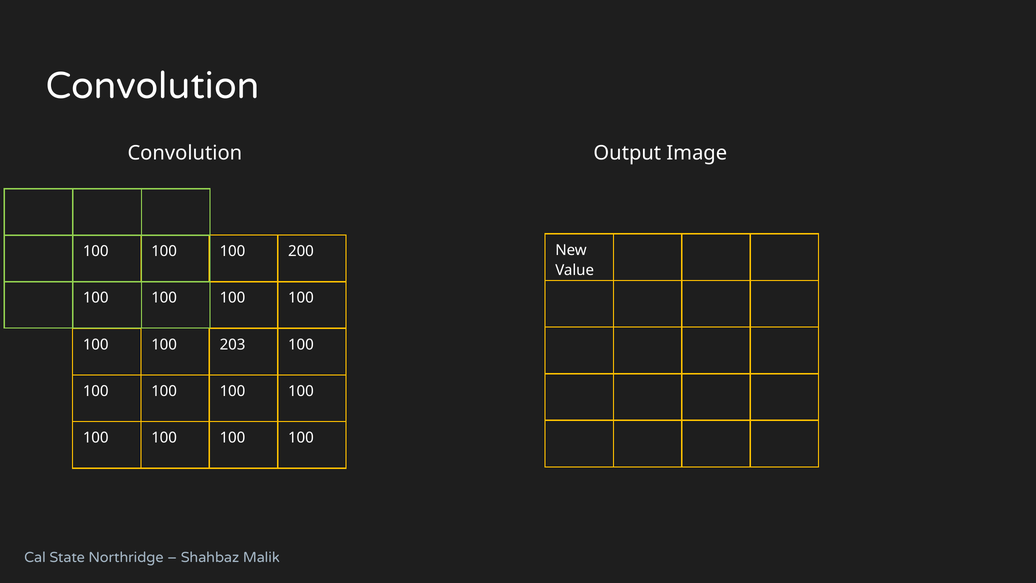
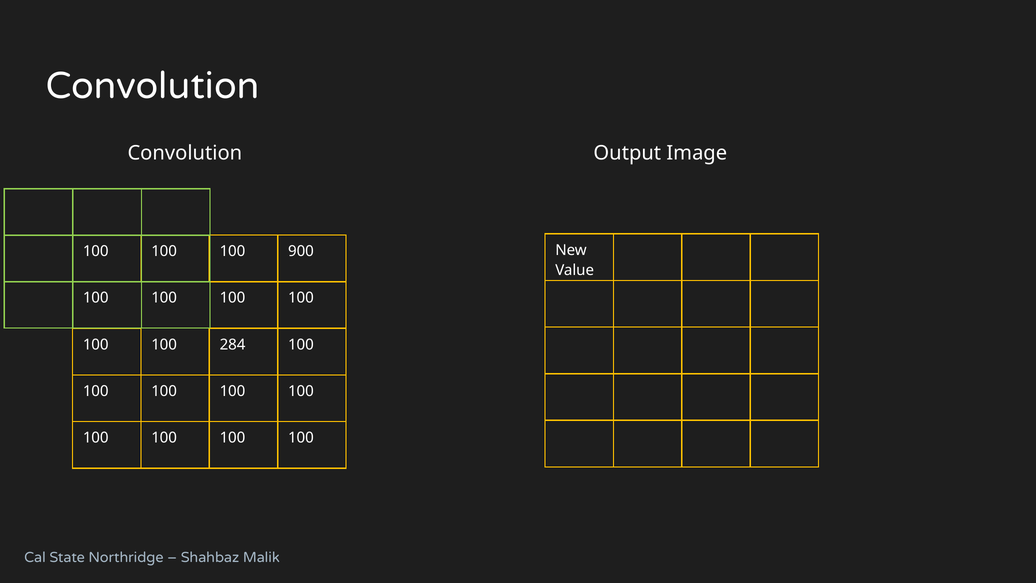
200: 200 -> 900
203: 203 -> 284
